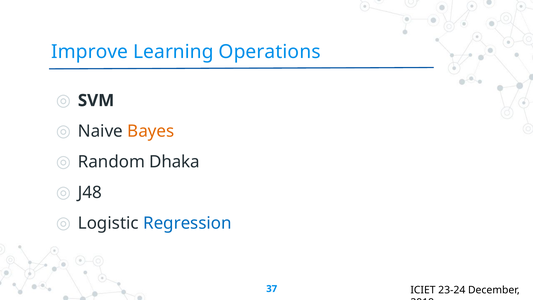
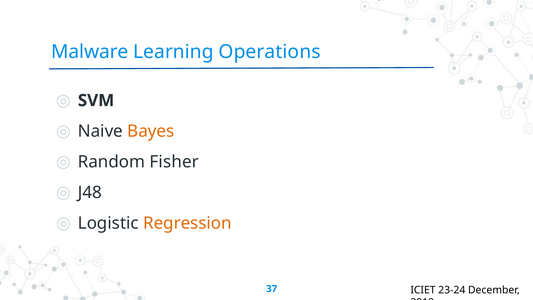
Improve: Improve -> Malware
Dhaka: Dhaka -> Fisher
Regression colour: blue -> orange
